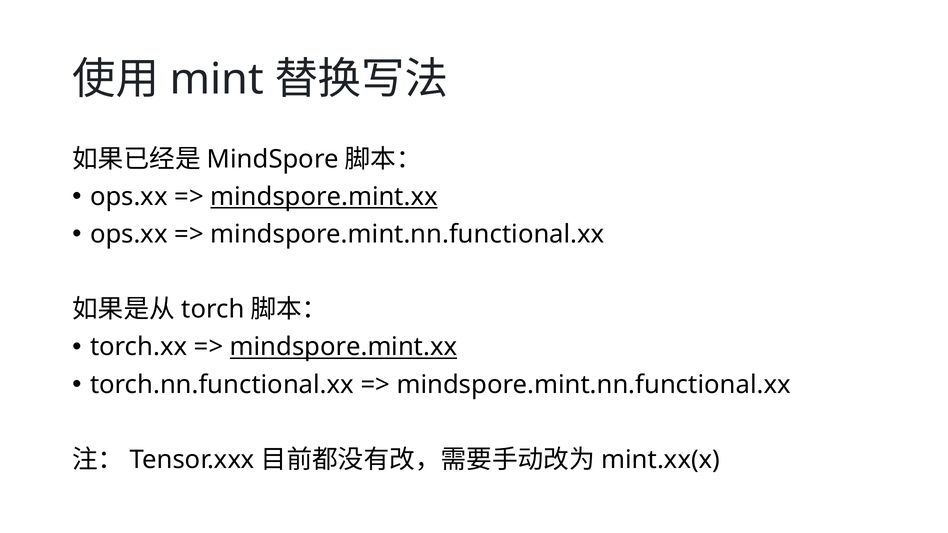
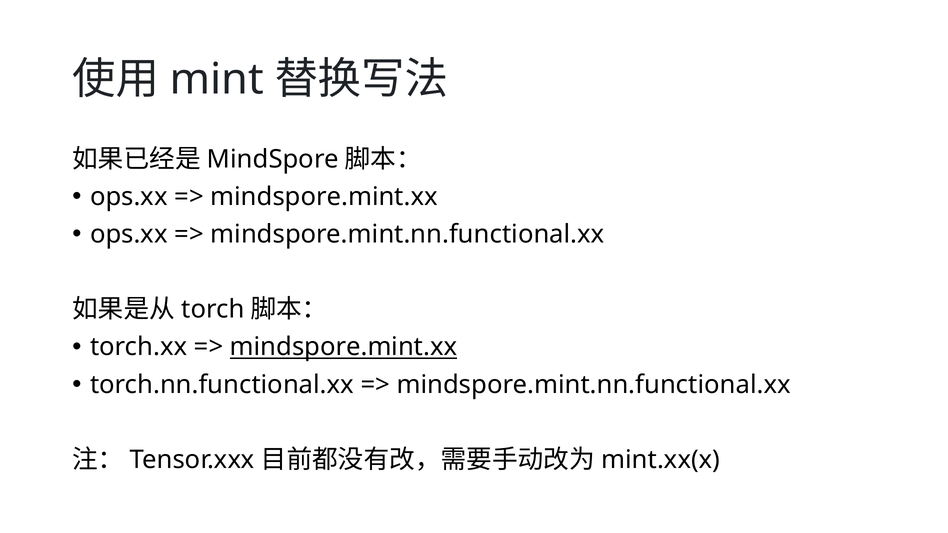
mindspore.mint.xx at (324, 197) underline: present -> none
